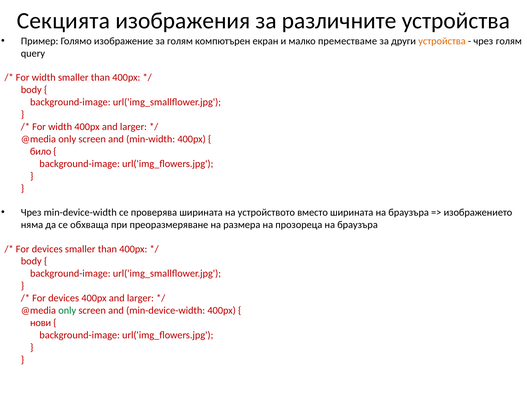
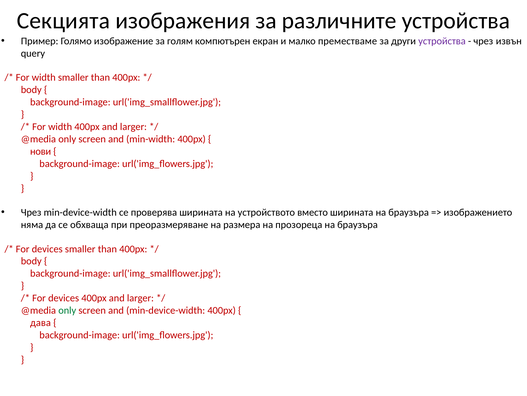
устройства at (442, 41) colour: orange -> purple
чрез голям: голям -> извън
било: било -> нови
нови: нови -> дава
